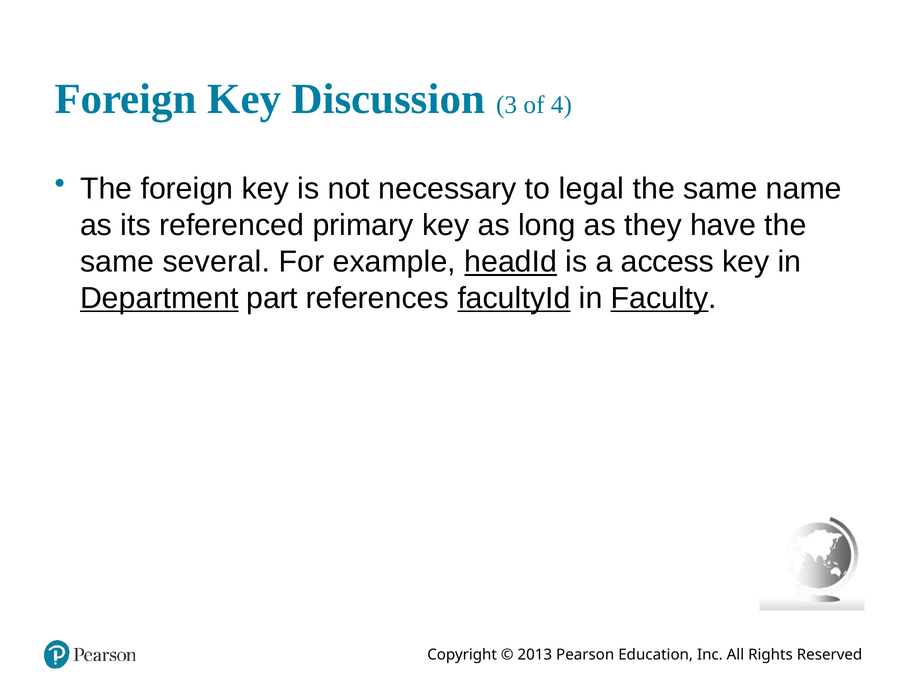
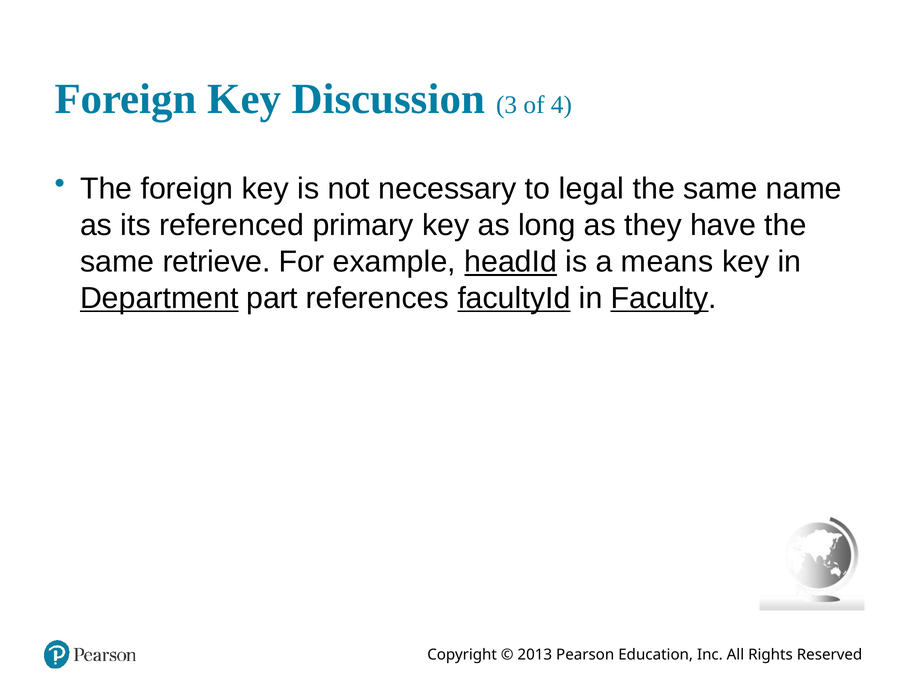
several: several -> retrieve
access: access -> means
